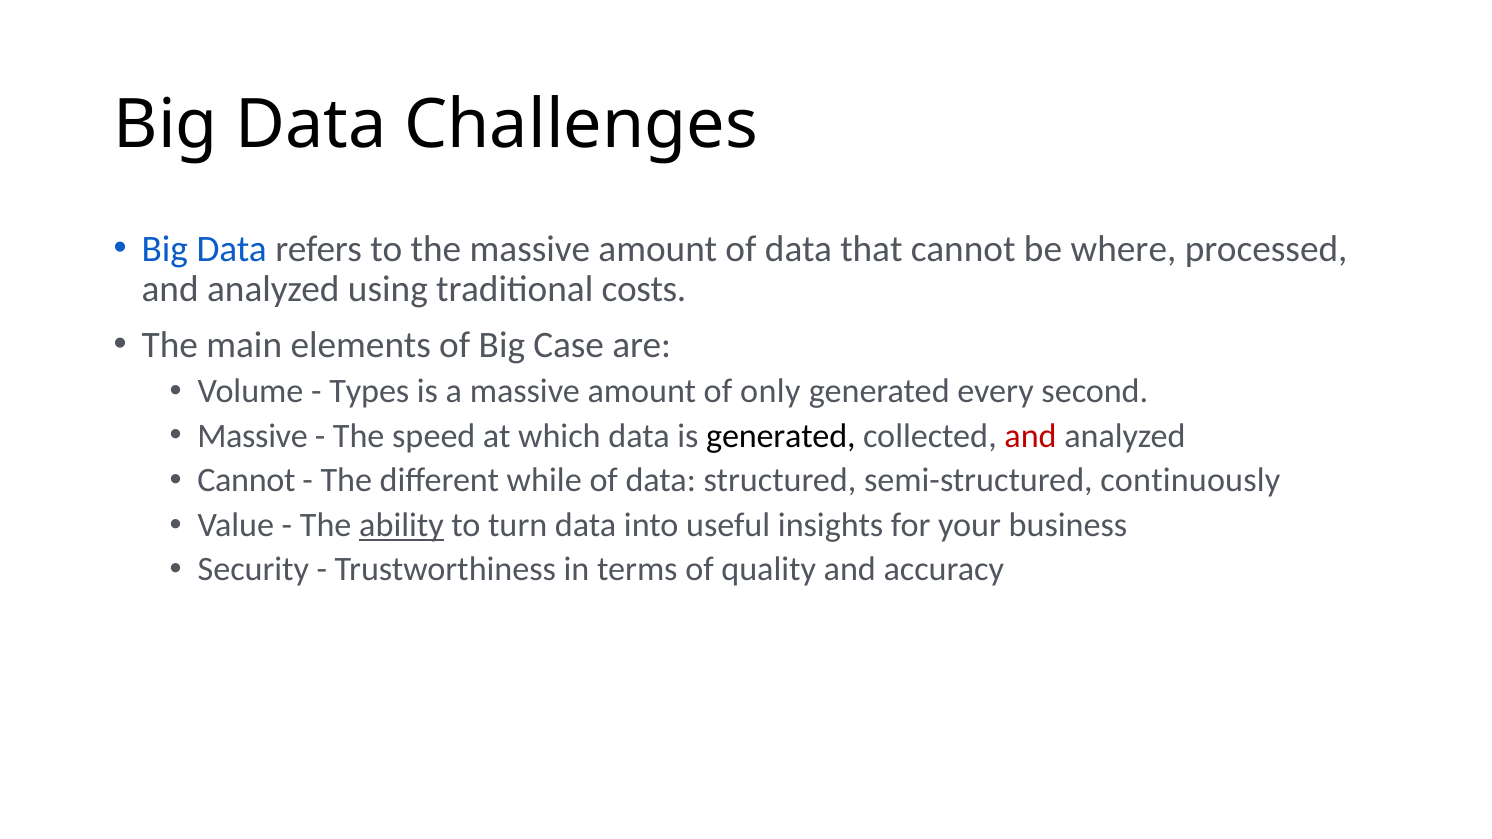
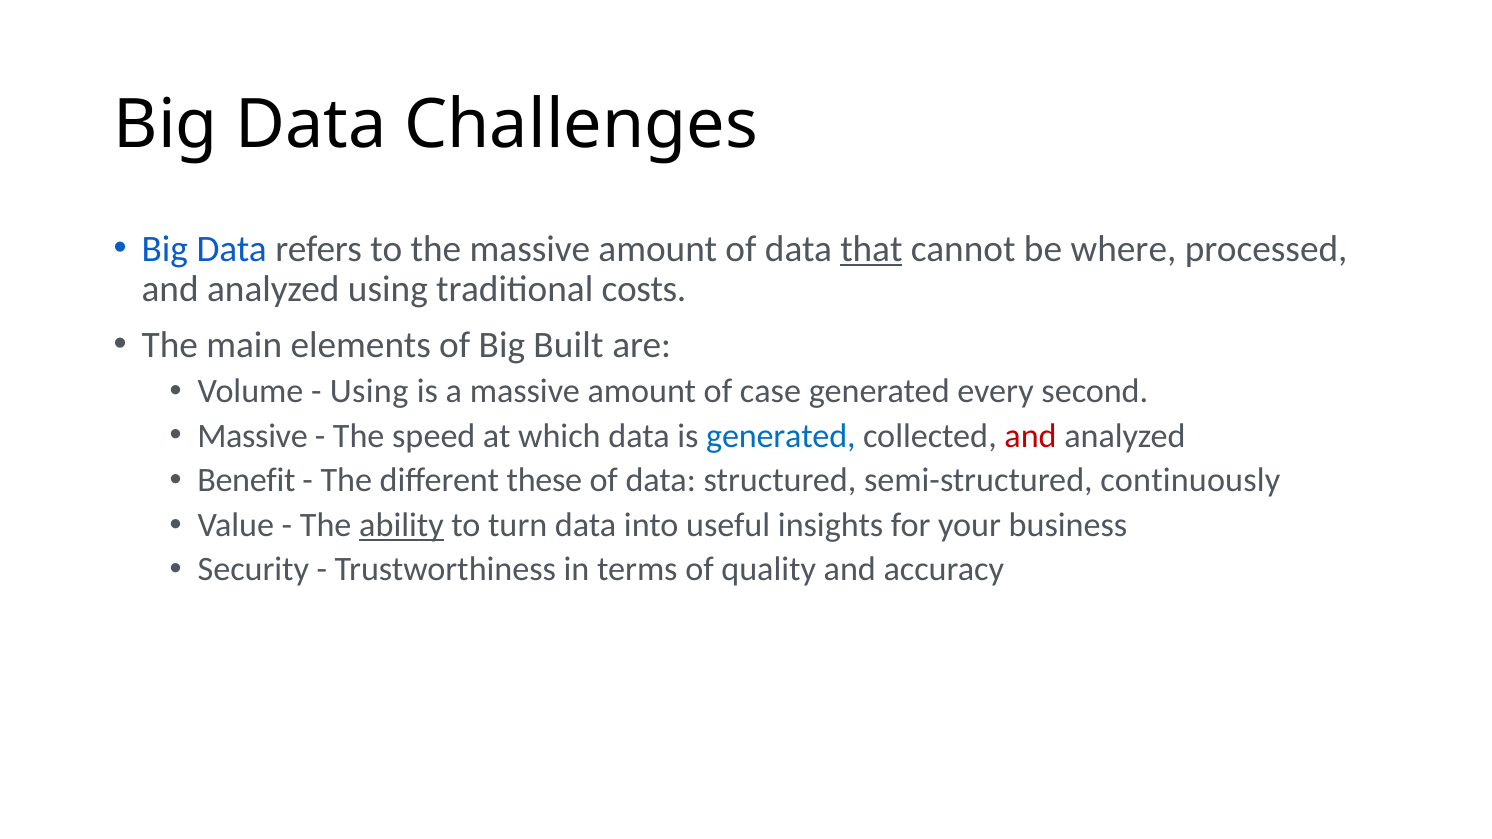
that underline: none -> present
Case: Case -> Built
Types at (369, 391): Types -> Using
only: only -> case
generated at (781, 436) colour: black -> blue
Cannot at (246, 481): Cannot -> Benefit
while: while -> these
